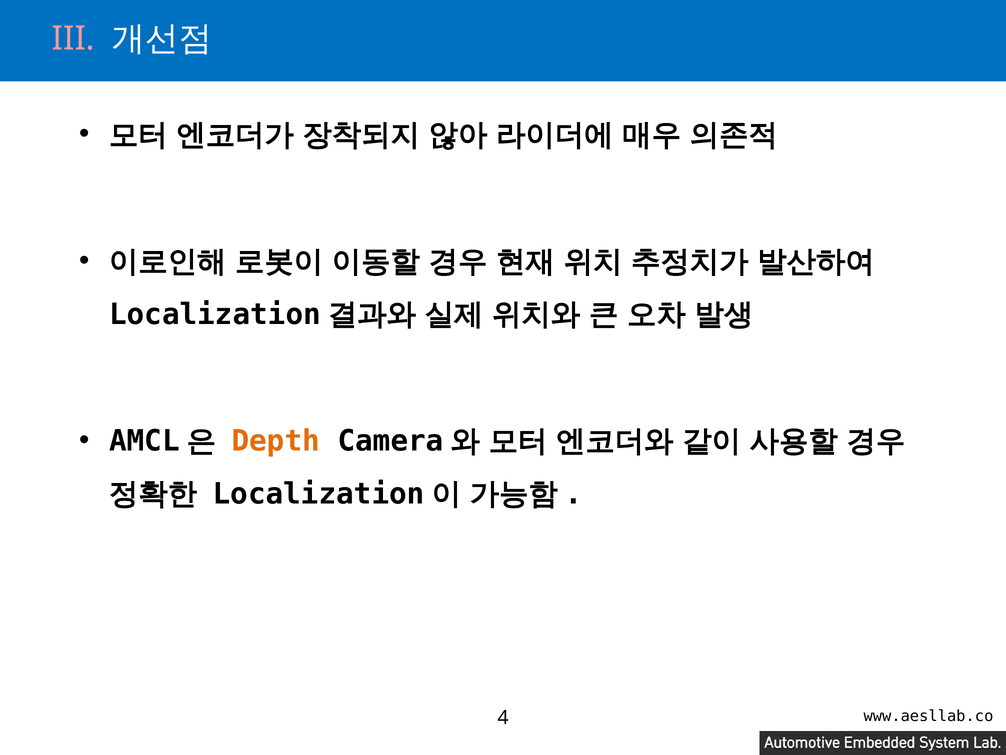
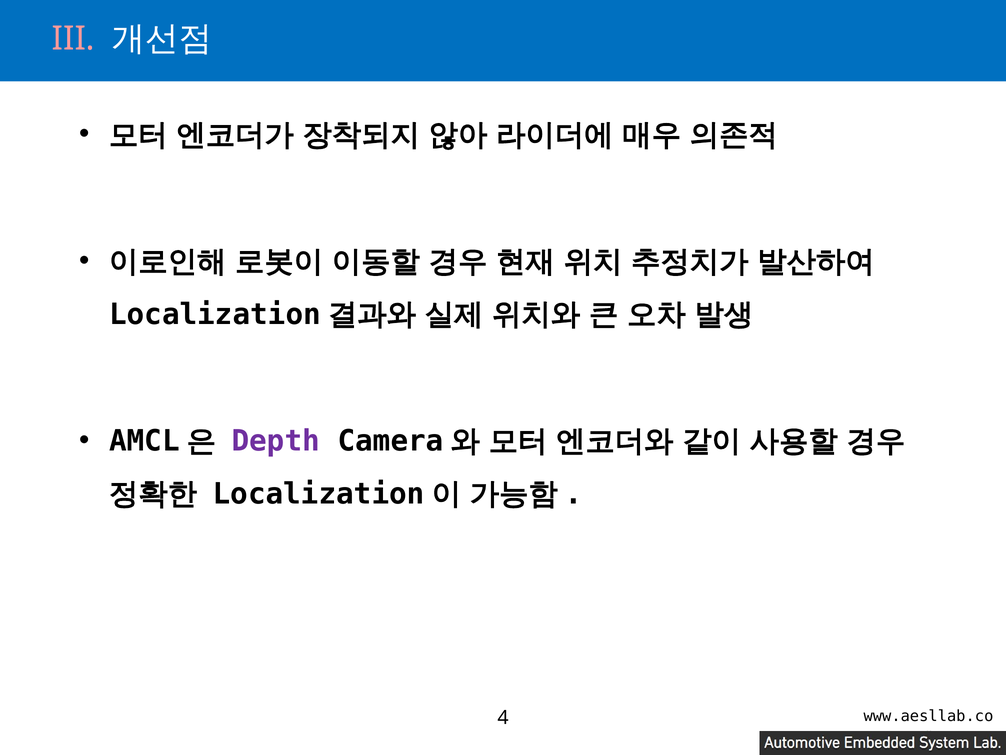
Depth colour: orange -> purple
